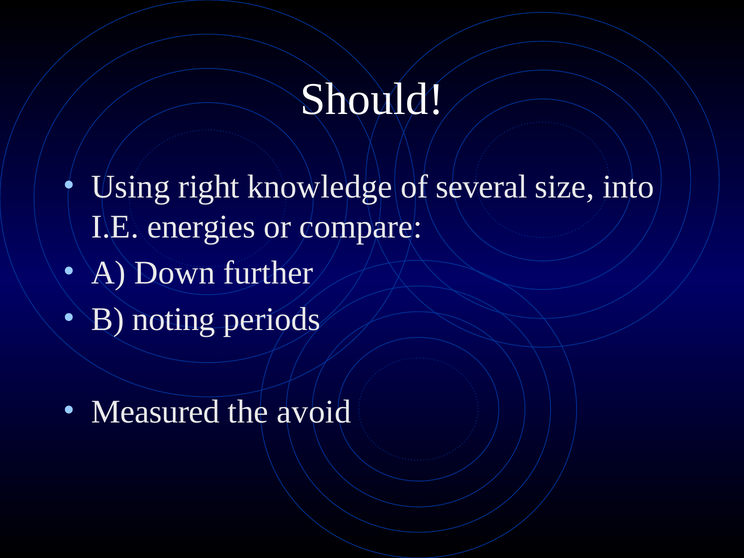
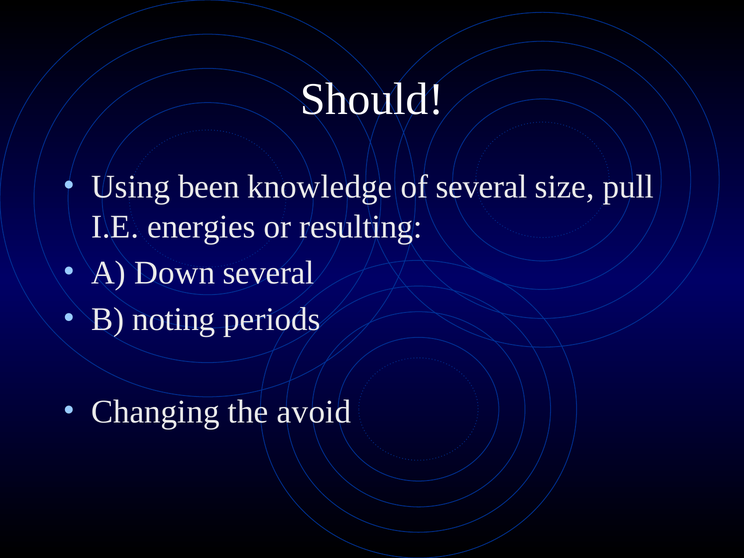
right: right -> been
into: into -> pull
compare: compare -> resulting
Down further: further -> several
Measured: Measured -> Changing
